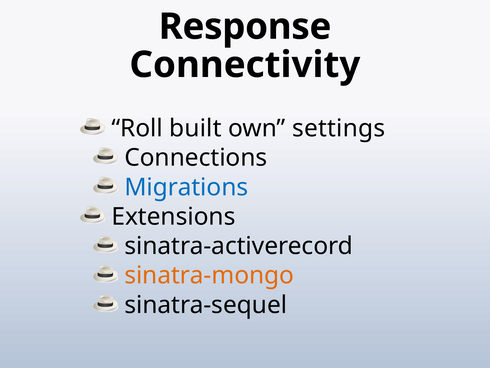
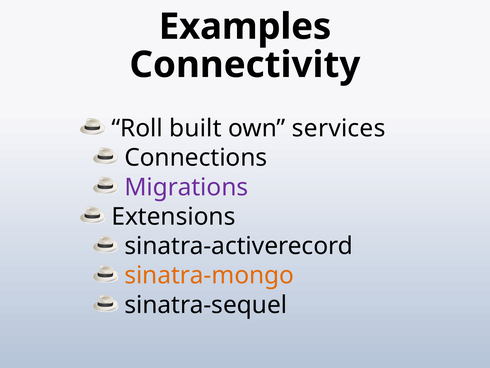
Response: Response -> Examples
settings: settings -> services
Migrations colour: blue -> purple
